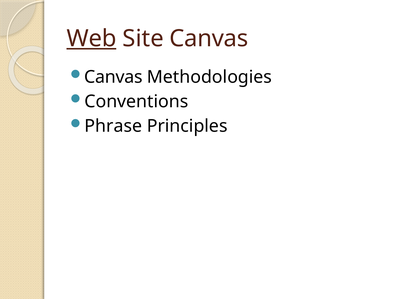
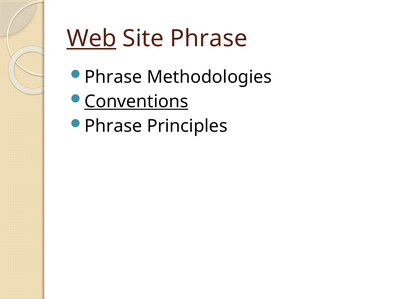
Site Canvas: Canvas -> Phrase
Canvas at (113, 77): Canvas -> Phrase
Conventions underline: none -> present
